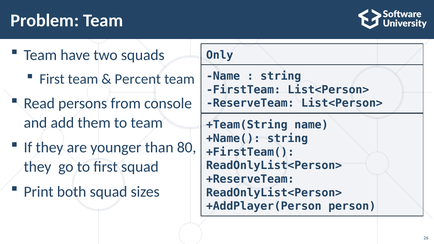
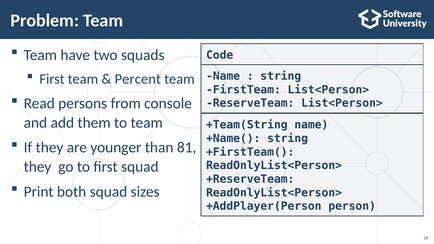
Only: Only -> Code
80: 80 -> 81
